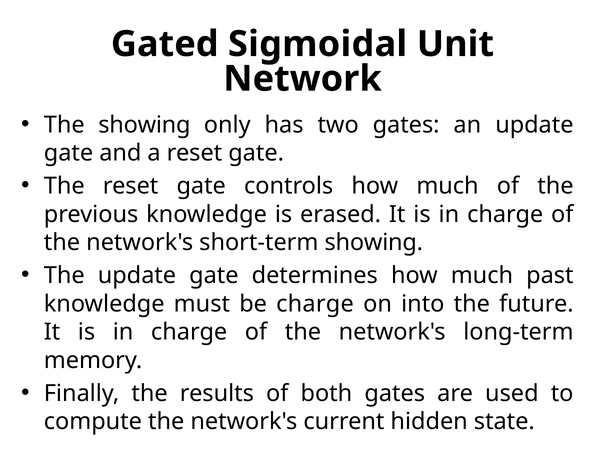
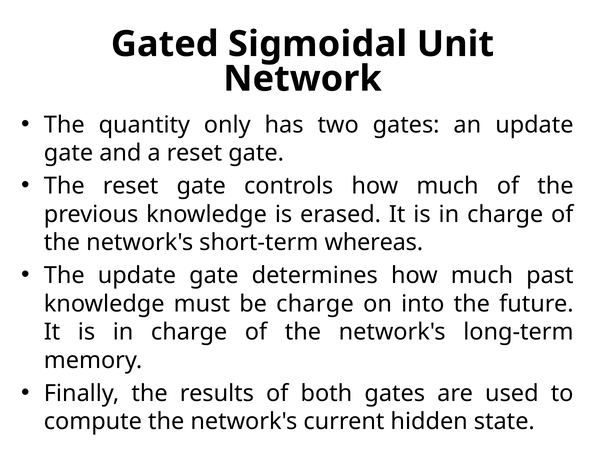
The showing: showing -> quantity
short-term showing: showing -> whereas
